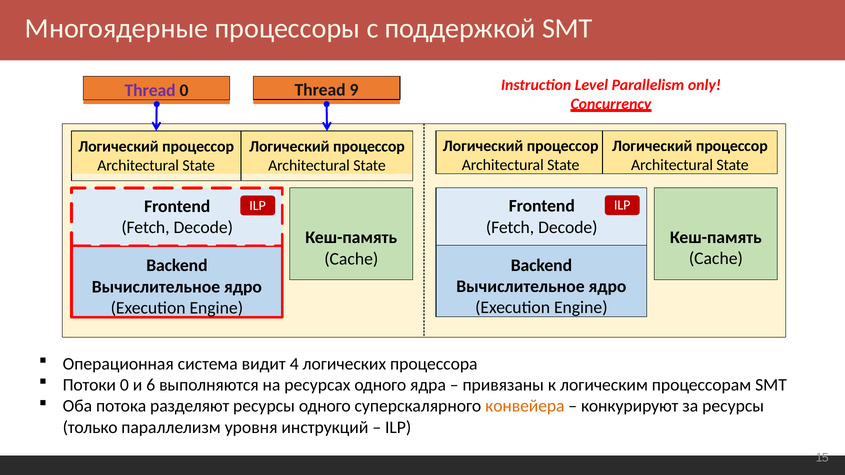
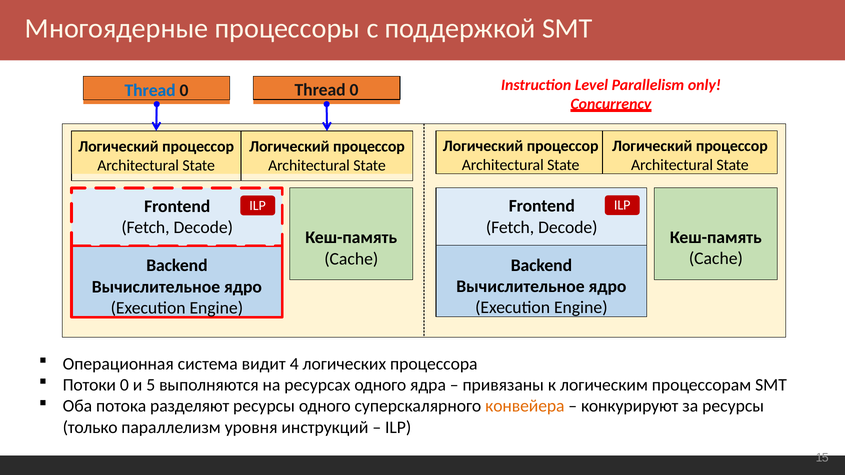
Thread at (150, 90) colour: purple -> blue
9 at (354, 90): 9 -> 0
6: 6 -> 5
